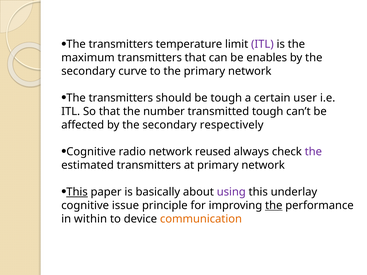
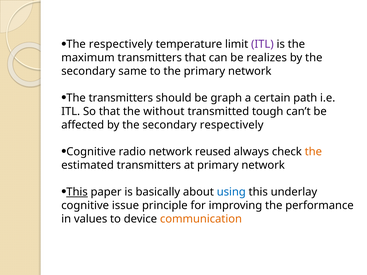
transmitters at (121, 44): transmitters -> respectively
enables: enables -> realizes
curve: curve -> same
be tough: tough -> graph
user: user -> path
number: number -> without
the at (313, 152) colour: purple -> orange
using colour: purple -> blue
the at (274, 206) underline: present -> none
within: within -> values
